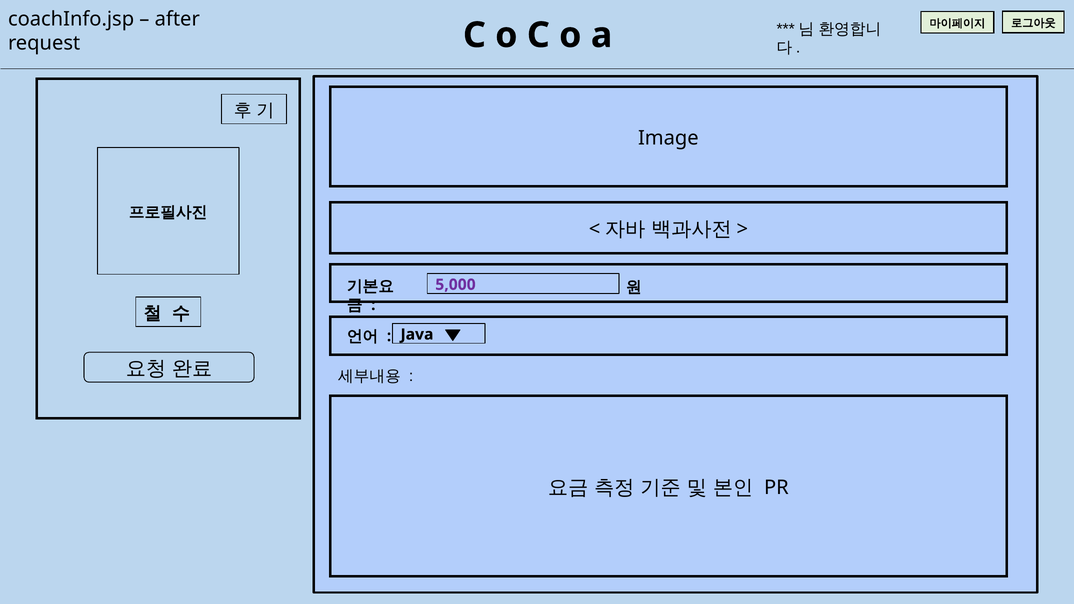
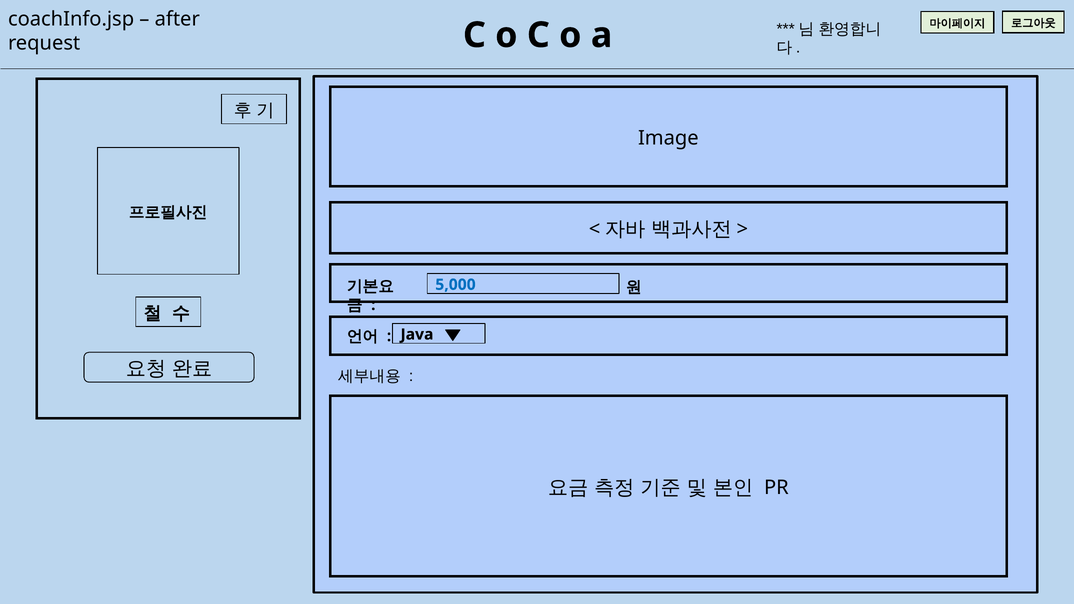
5,000 colour: purple -> blue
